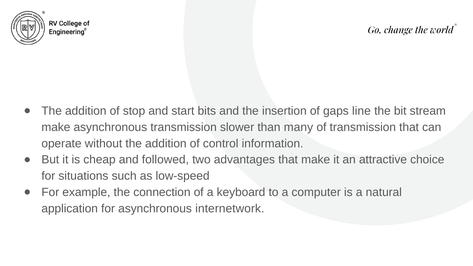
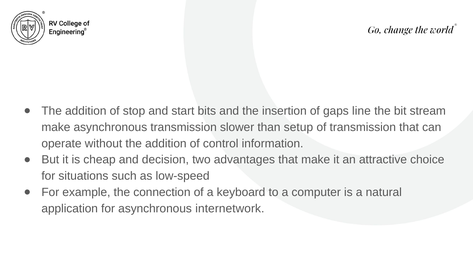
many: many -> setup
followed: followed -> decision
